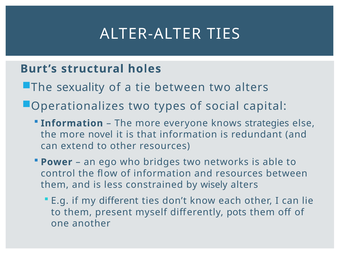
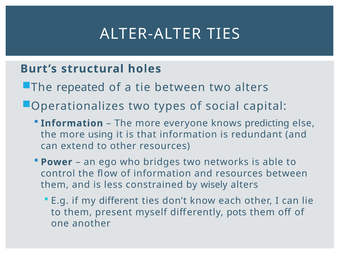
sexuality: sexuality -> repeated
strategies: strategies -> predicting
novel: novel -> using
